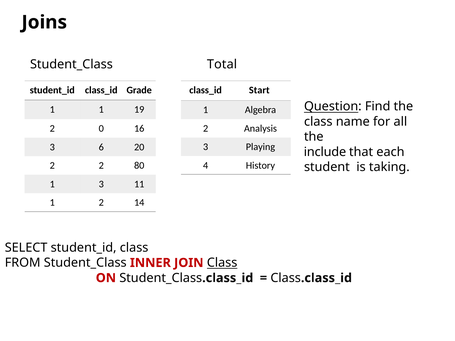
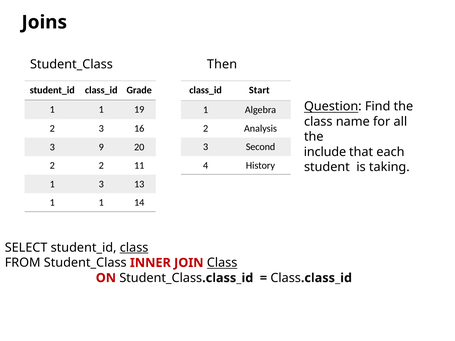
Total: Total -> Then
2 0: 0 -> 3
Playing: Playing -> Second
6: 6 -> 9
80: 80 -> 11
11: 11 -> 13
2 at (101, 203): 2 -> 1
class at (134, 248) underline: none -> present
